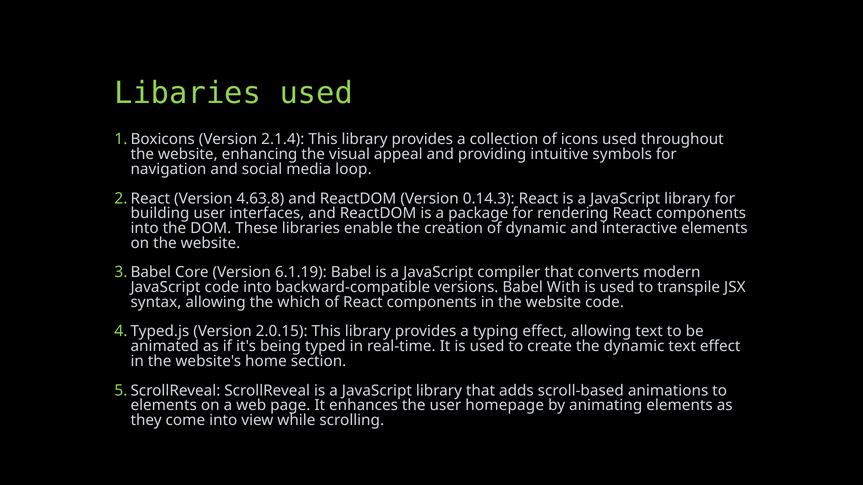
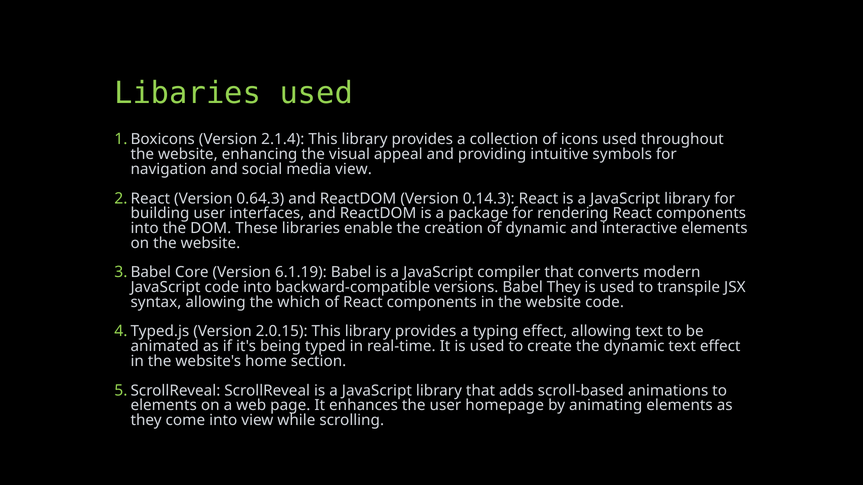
media loop: loop -> view
4.63.8: 4.63.8 -> 0.64.3
Babel With: With -> They
